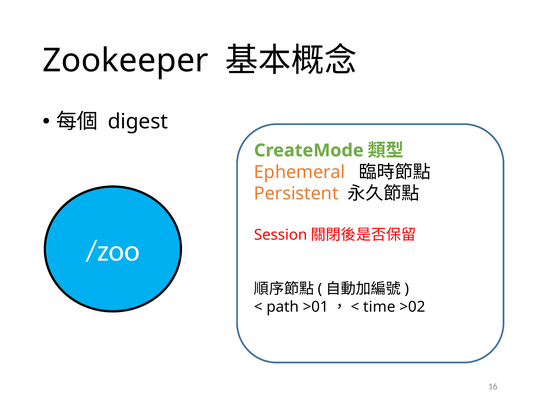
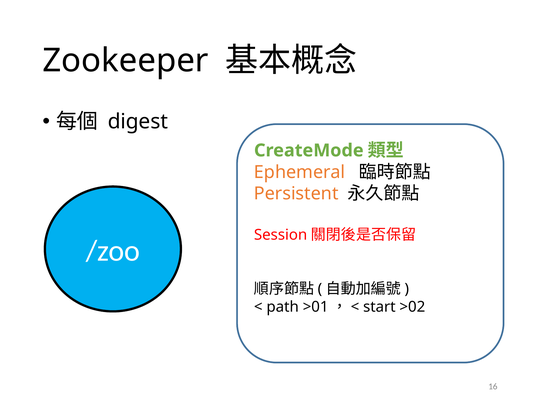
time: time -> start
